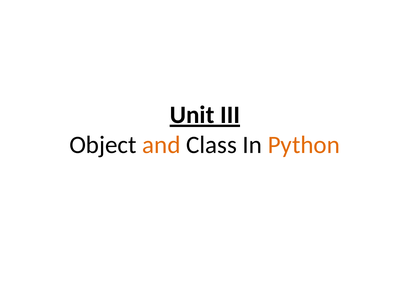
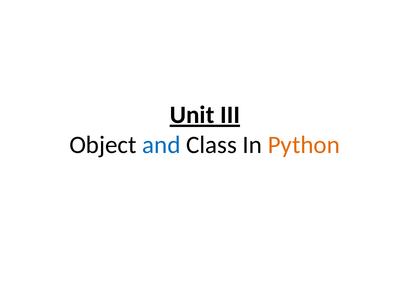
and colour: orange -> blue
